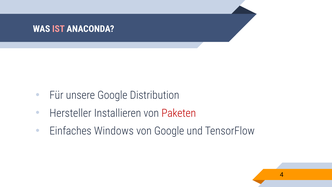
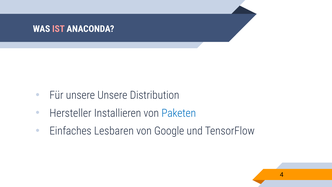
unsere Google: Google -> Unsere
Paketen colour: red -> blue
Windows: Windows -> Lesbaren
